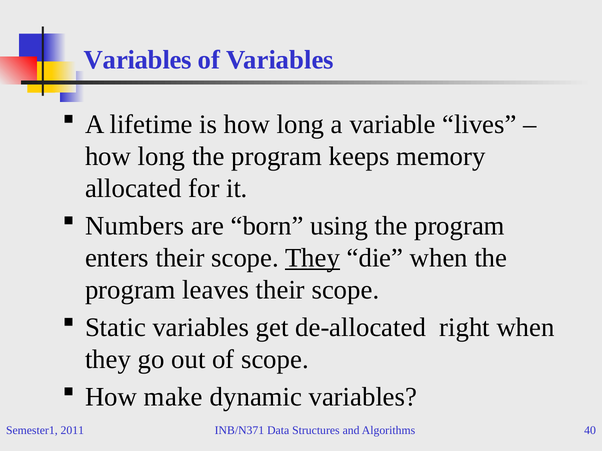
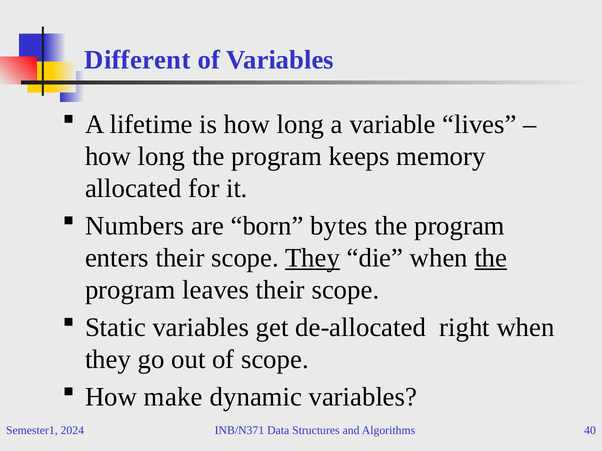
Variables at (138, 60): Variables -> Different
using: using -> bytes
the at (491, 258) underline: none -> present
2011: 2011 -> 2024
